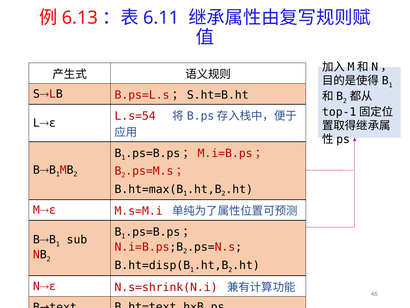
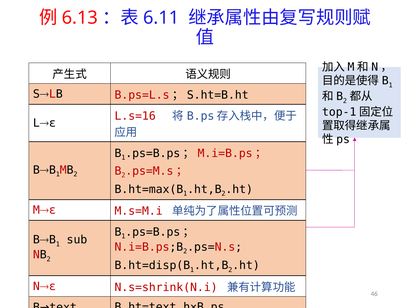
L.s=54: L.s=54 -> L.s=16
